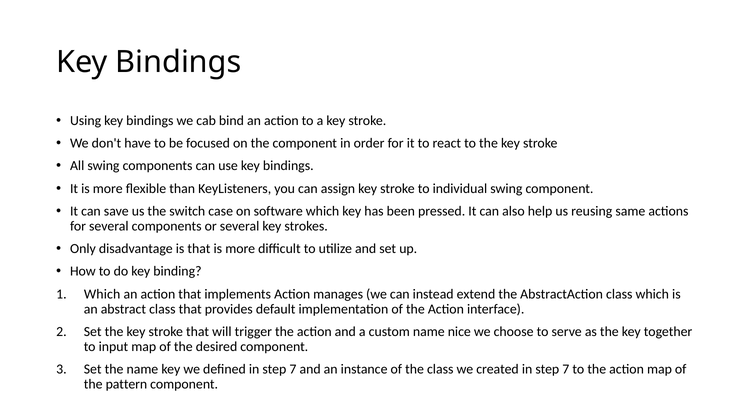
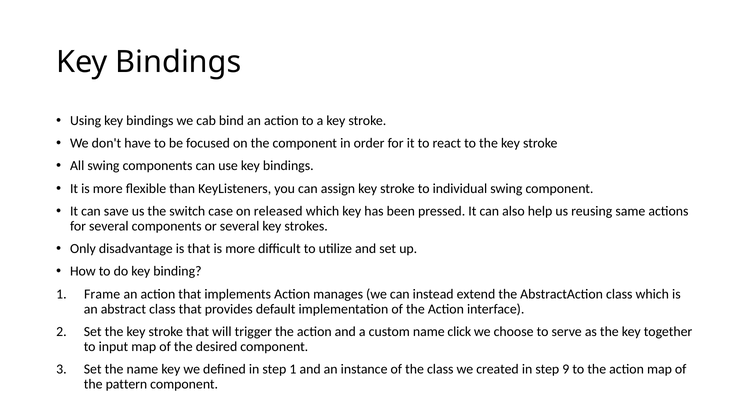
software: software -> released
1 Which: Which -> Frame
nice: nice -> click
defined in step 7: 7 -> 1
created in step 7: 7 -> 9
